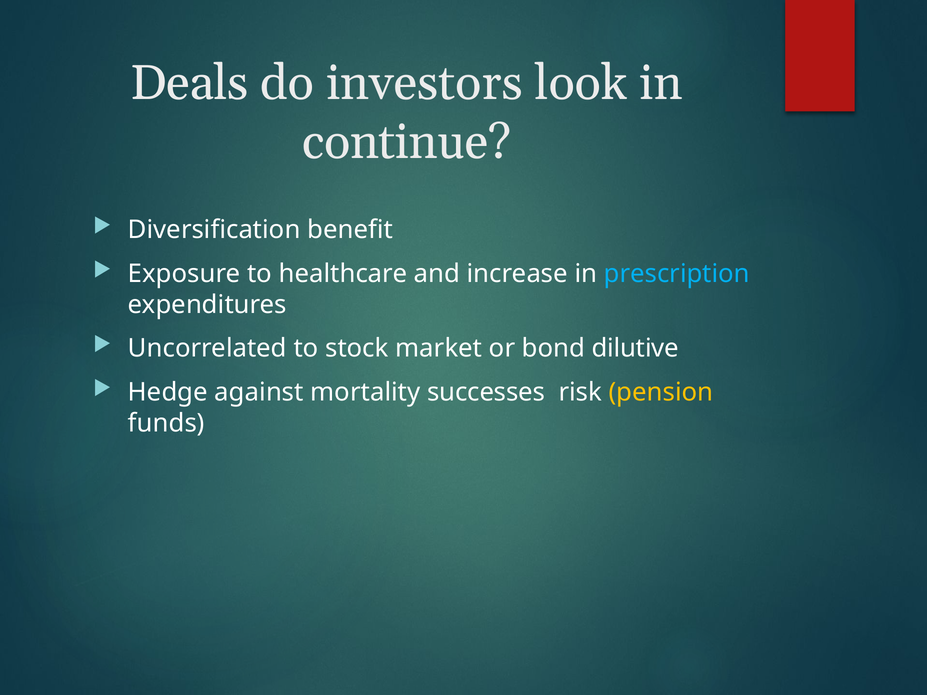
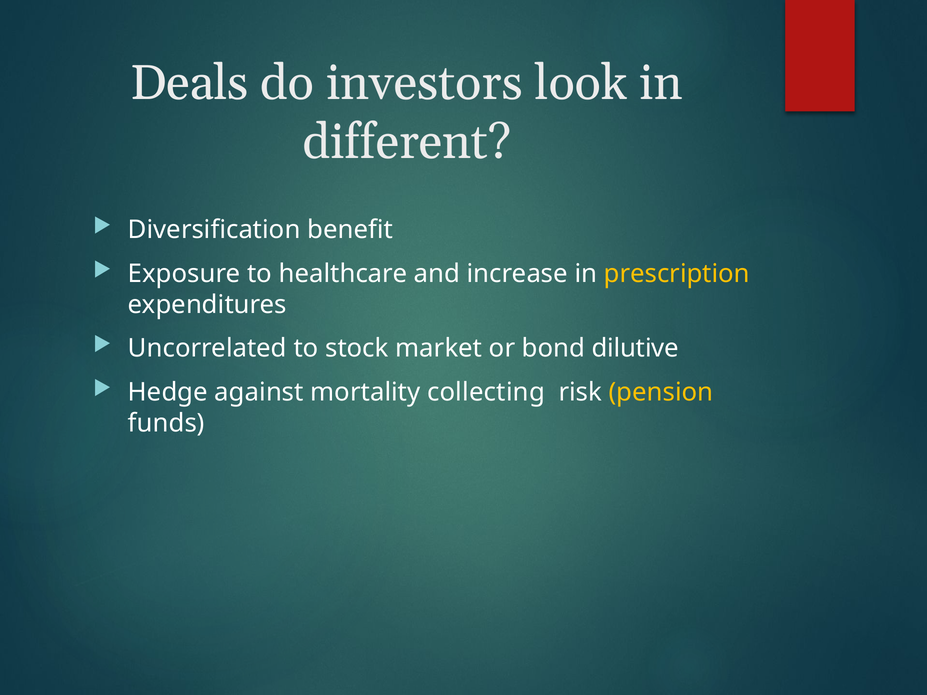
continue: continue -> different
prescription colour: light blue -> yellow
successes: successes -> collecting
